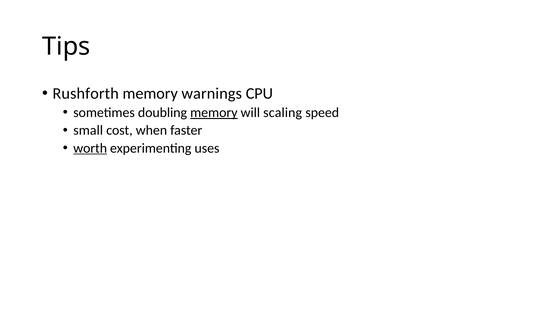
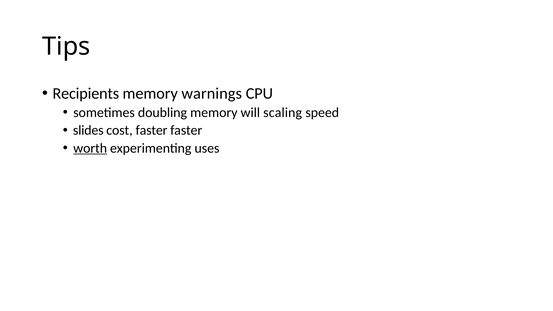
Rushforth: Rushforth -> Recipients
memory at (214, 113) underline: present -> none
small: small -> slides
cost when: when -> faster
